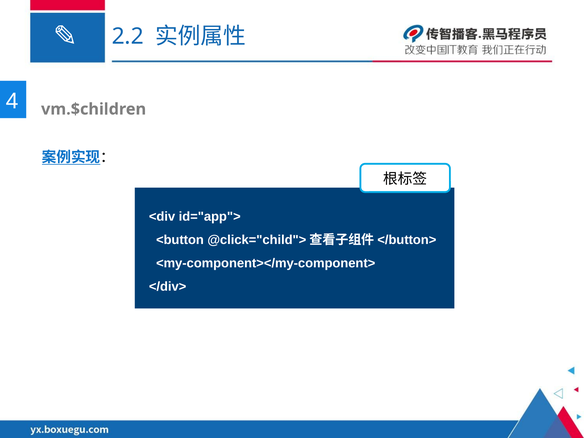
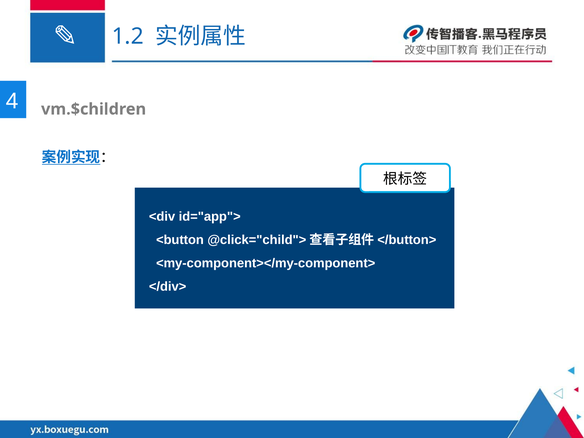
2.2: 2.2 -> 1.2
